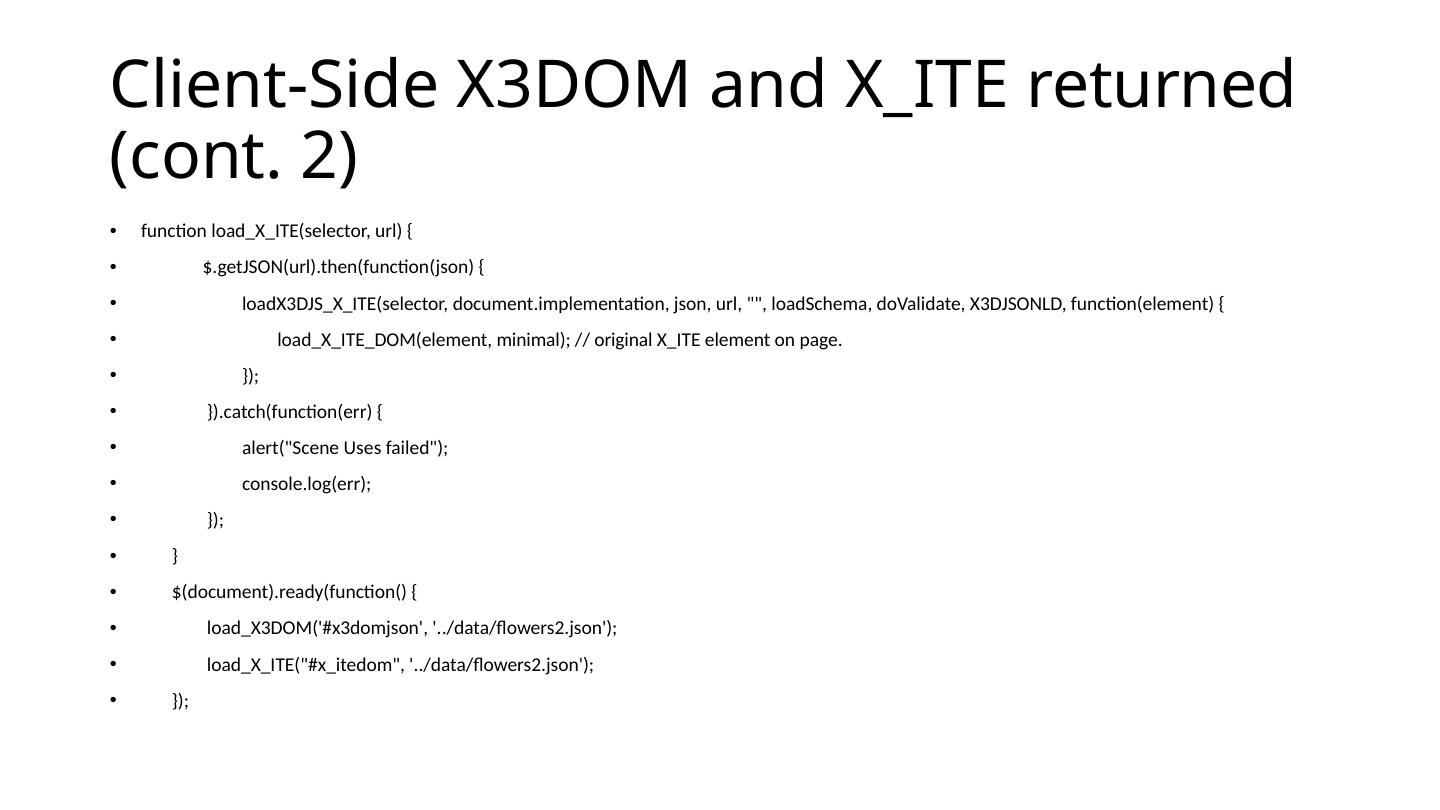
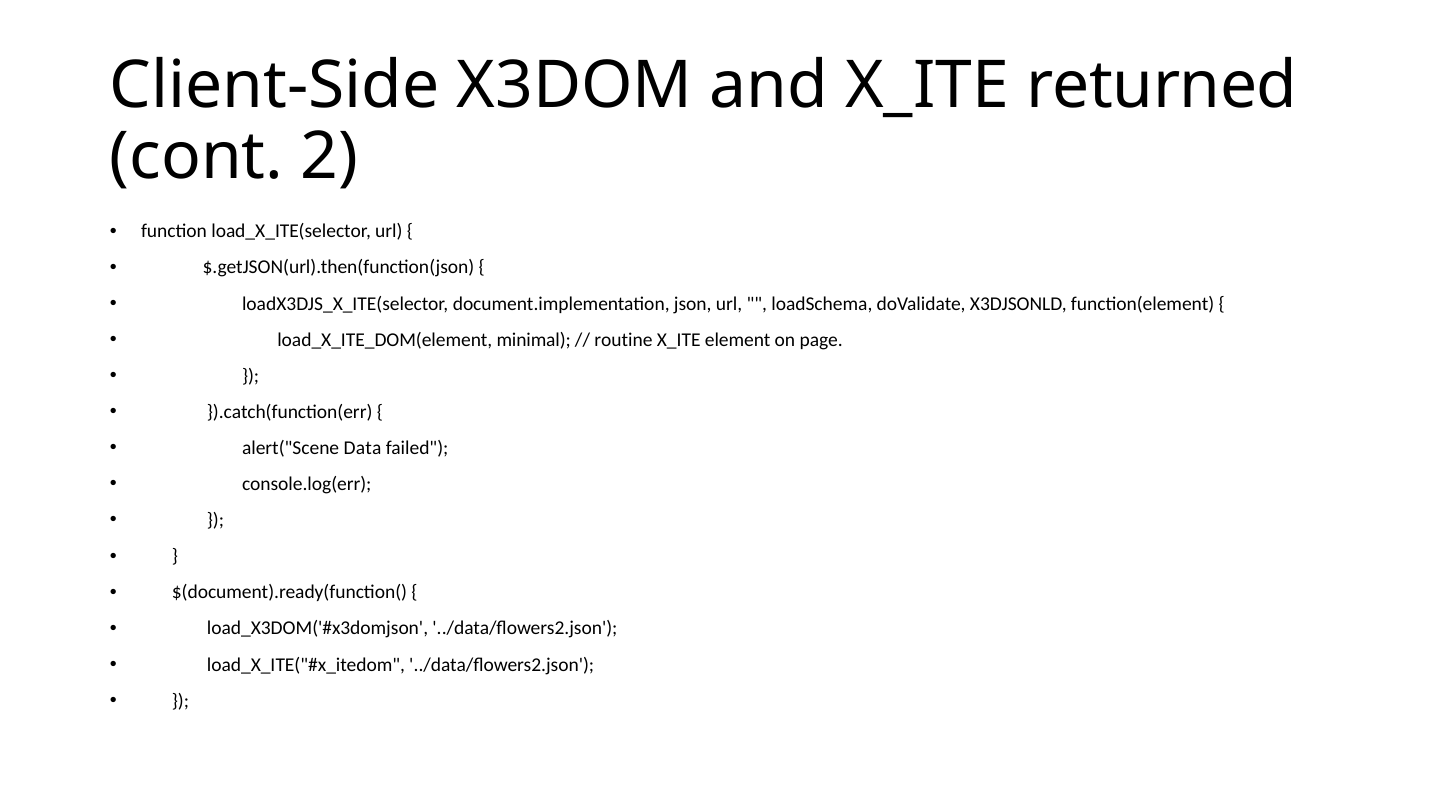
original: original -> routine
Uses: Uses -> Data
